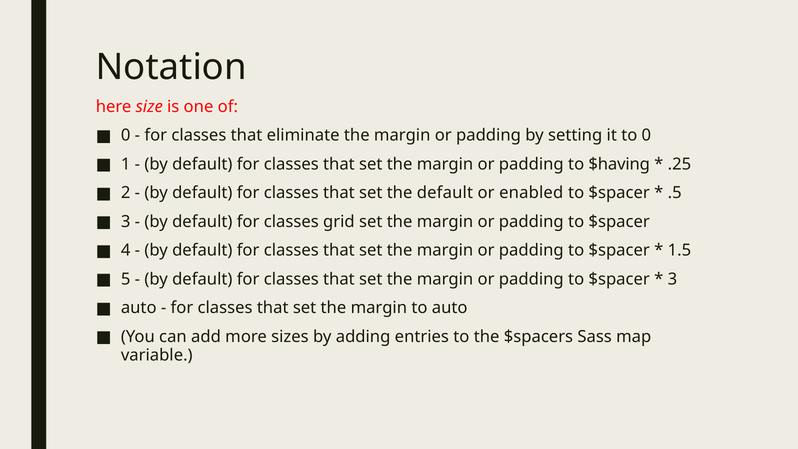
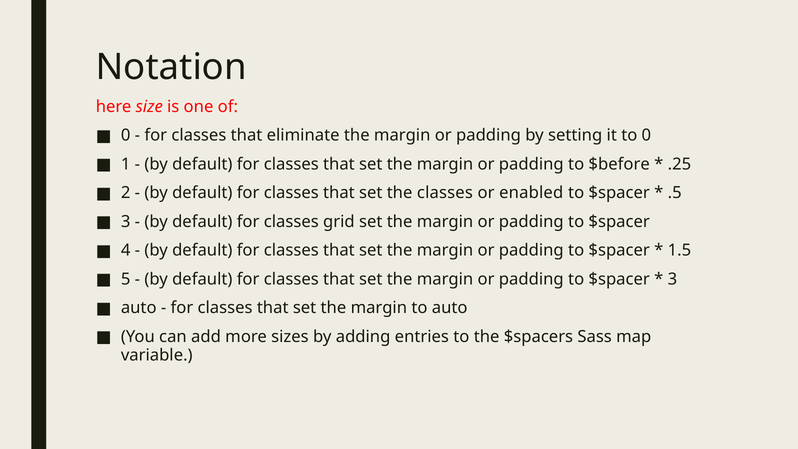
$having: $having -> $before
the default: default -> classes
